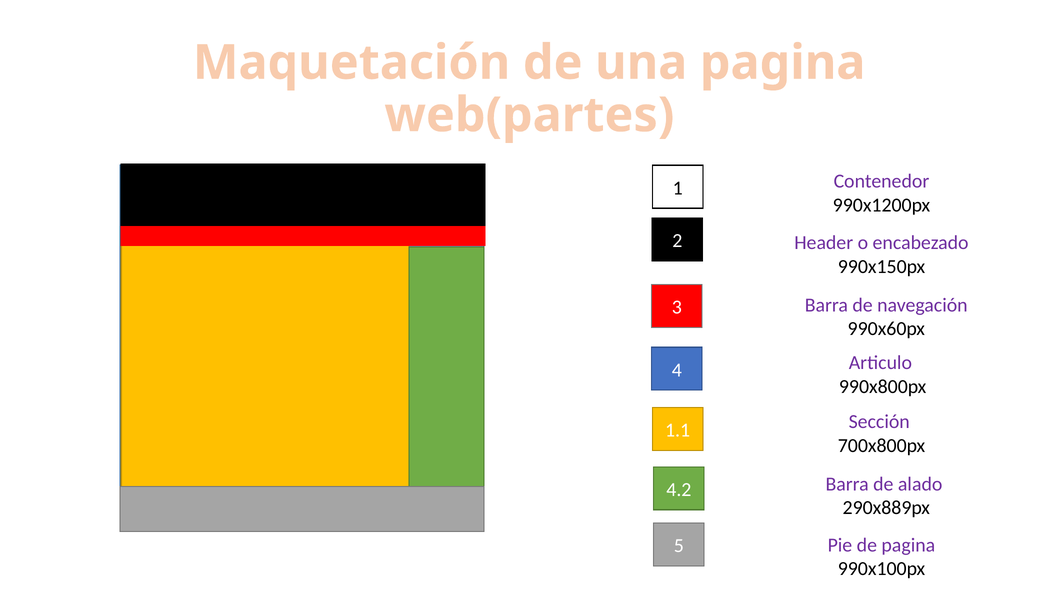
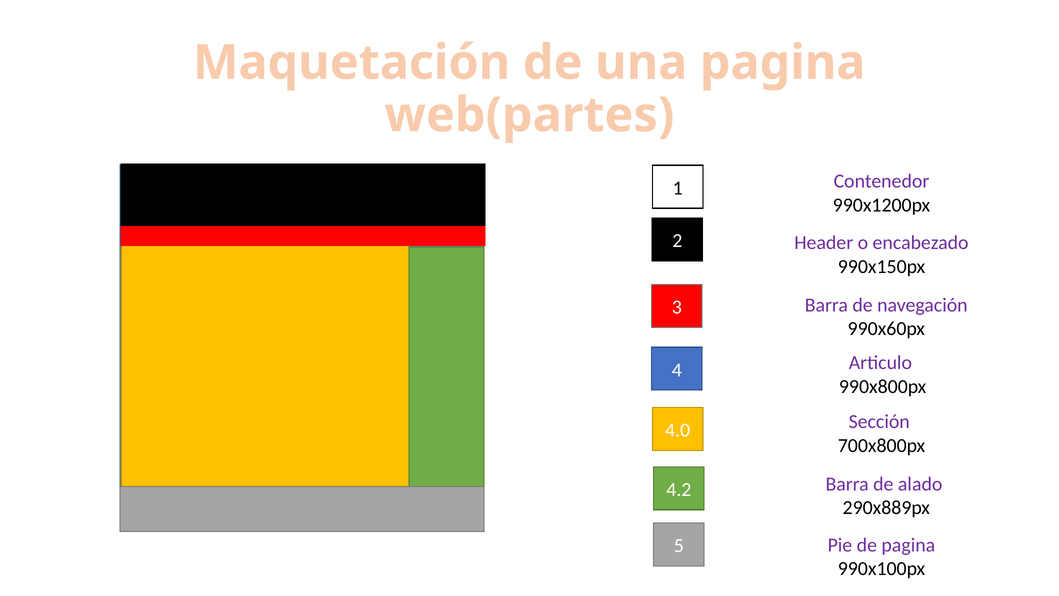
1.1: 1.1 -> 4.0
